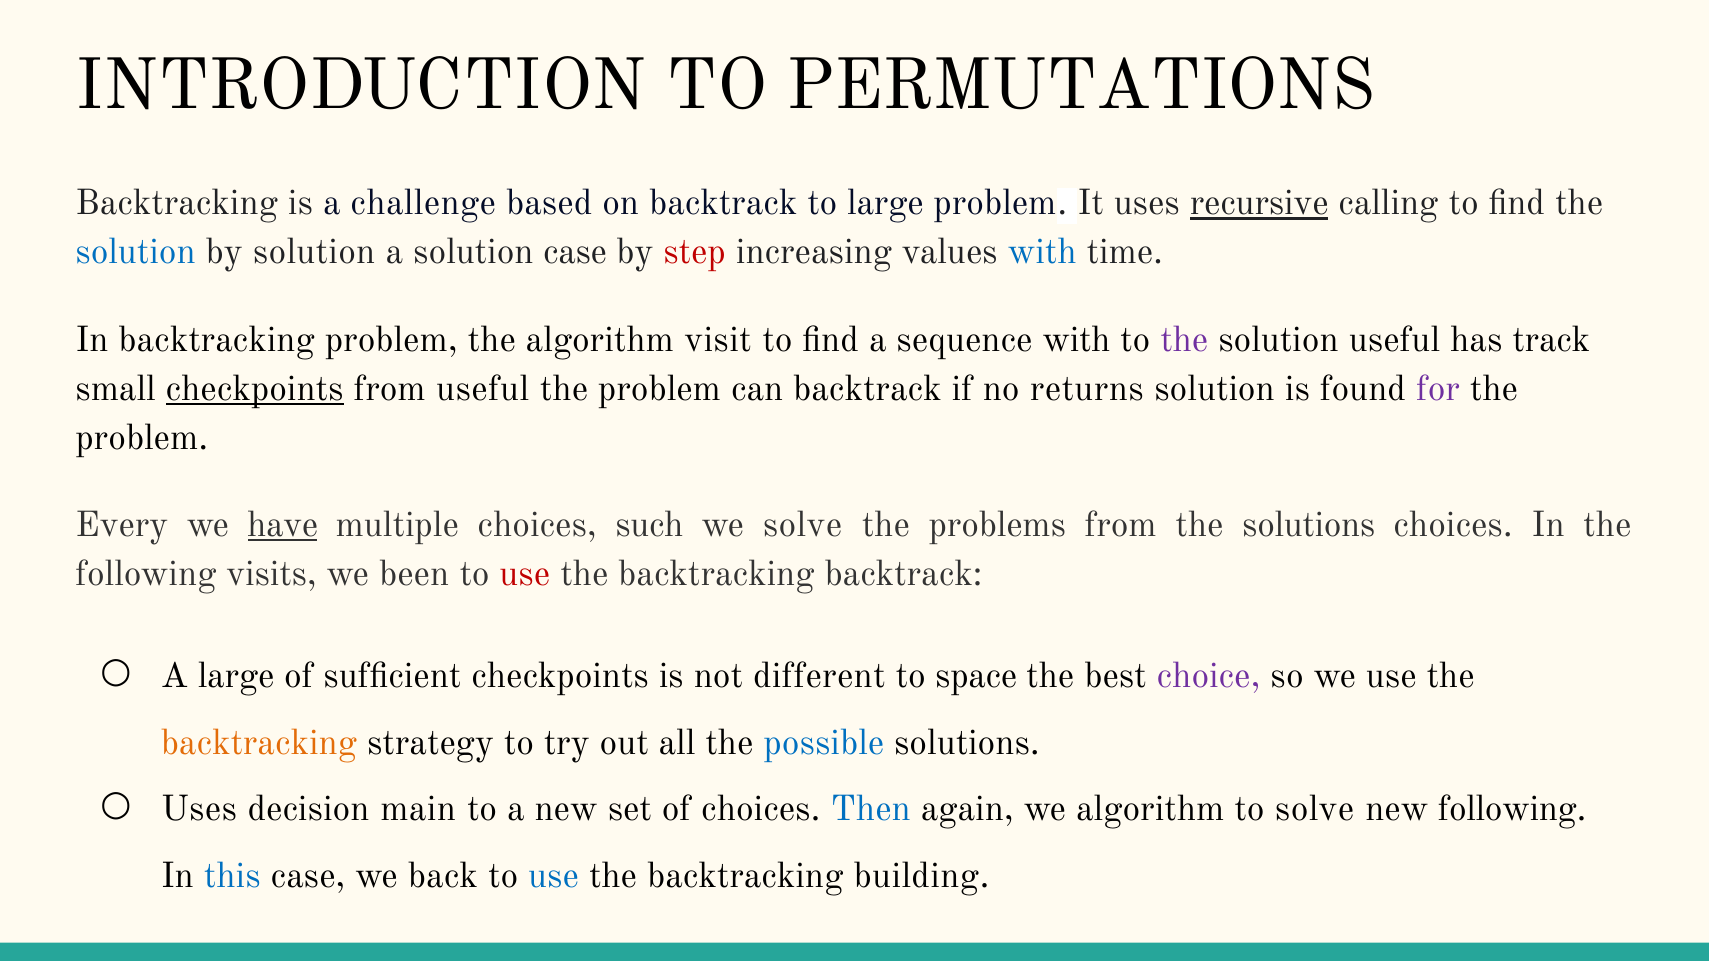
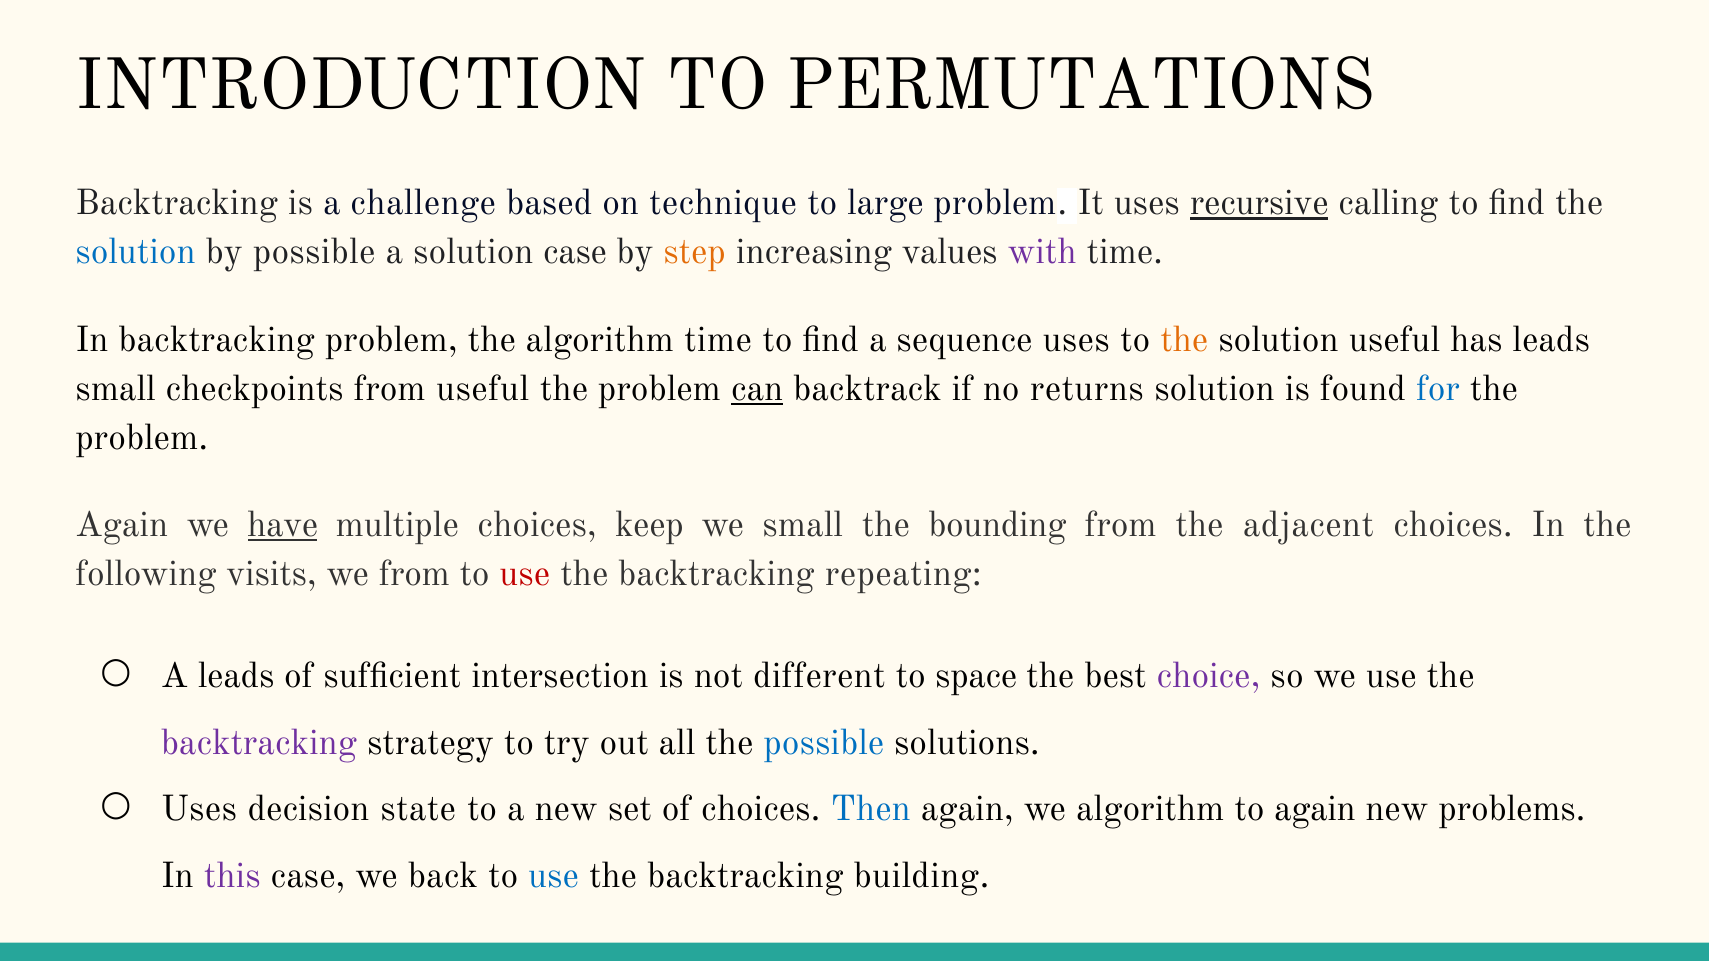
on backtrack: backtrack -> technique
by solution: solution -> possible
step colour: red -> orange
with at (1042, 252) colour: blue -> purple
algorithm visit: visit -> time
sequence with: with -> uses
the at (1184, 339) colour: purple -> orange
has track: track -> leads
checkpoints at (255, 389) underline: present -> none
can underline: none -> present
for colour: purple -> blue
Every at (122, 525): Every -> Again
such: such -> keep
we solve: solve -> small
problems: problems -> bounding
the solutions: solutions -> adjacent
we been: been -> from
backtracking backtrack: backtrack -> repeating
A large: large -> leads
sufficient checkpoints: checkpoints -> intersection
backtracking at (259, 743) colour: orange -> purple
main: main -> state
to solve: solve -> again
new following: following -> problems
this colour: blue -> purple
